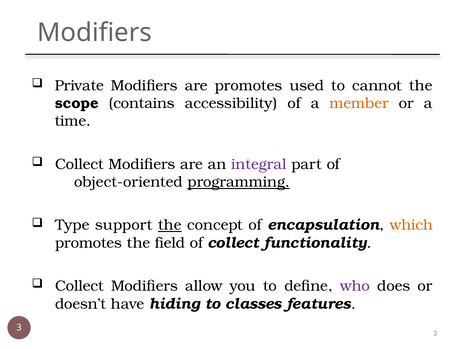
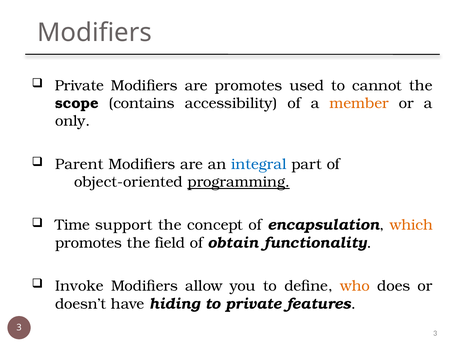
time: time -> only
Collect at (79, 164): Collect -> Parent
integral colour: purple -> blue
Type: Type -> Time
the at (170, 225) underline: present -> none
of collect: collect -> obtain
Collect at (79, 286): Collect -> Invoke
who colour: purple -> orange
to classes: classes -> private
